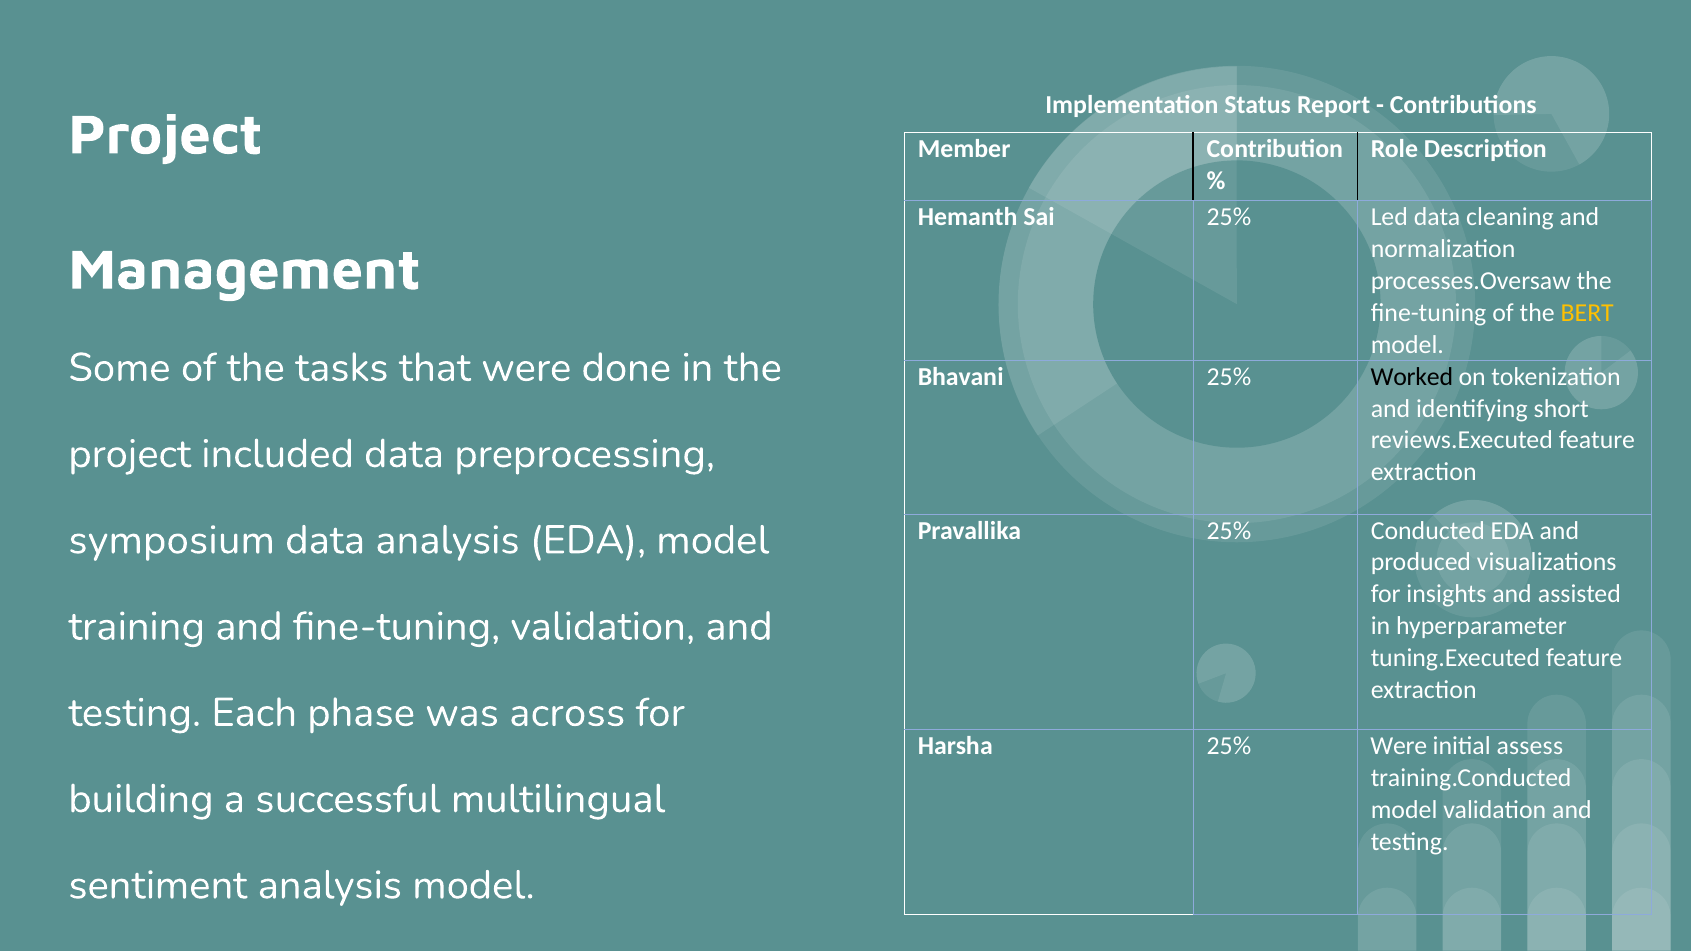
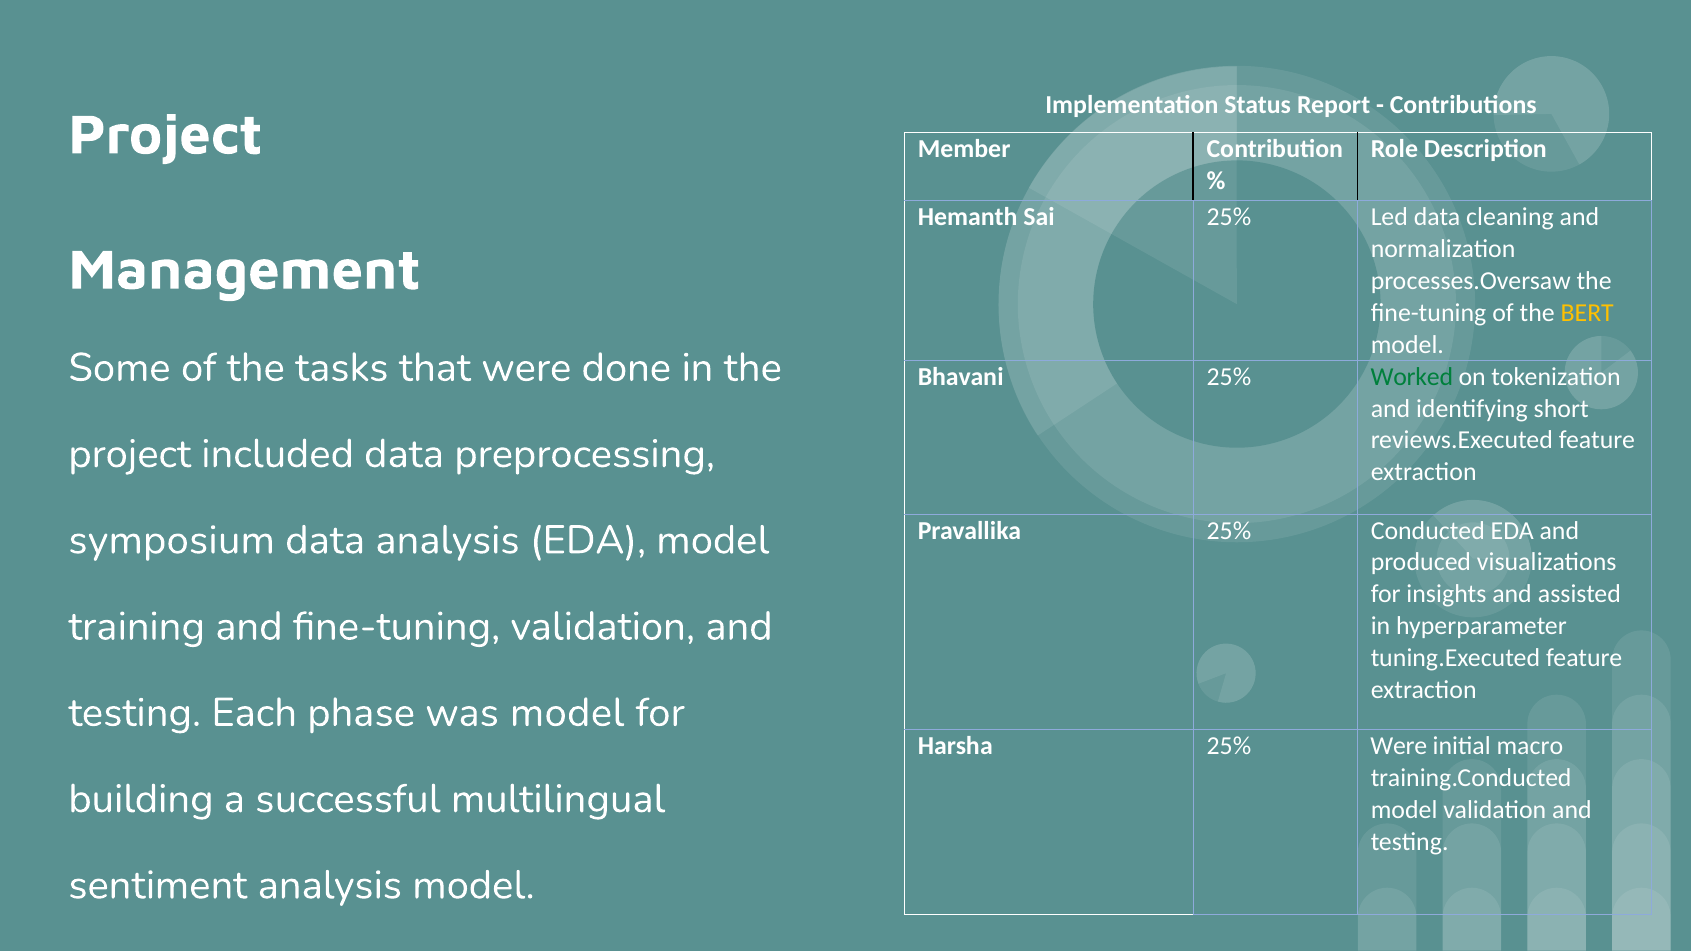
Worked colour: black -> green
was across: across -> model
assess: assess -> macro
